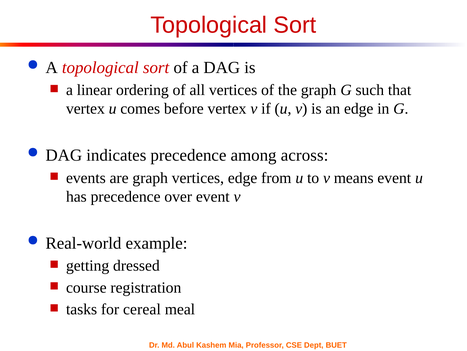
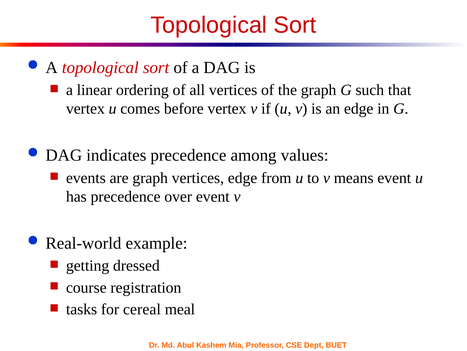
across: across -> values
